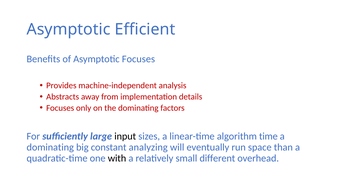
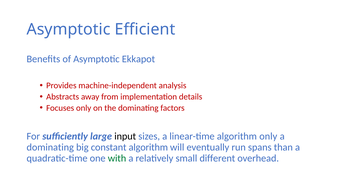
Asymptotic Focuses: Focuses -> Ekkapot
algorithm time: time -> only
constant analyzing: analyzing -> algorithm
space: space -> spans
with colour: black -> green
